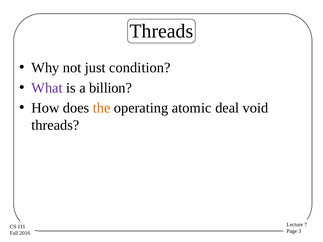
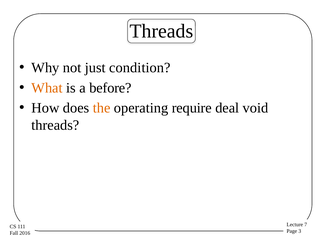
What colour: purple -> orange
billion: billion -> before
atomic: atomic -> require
